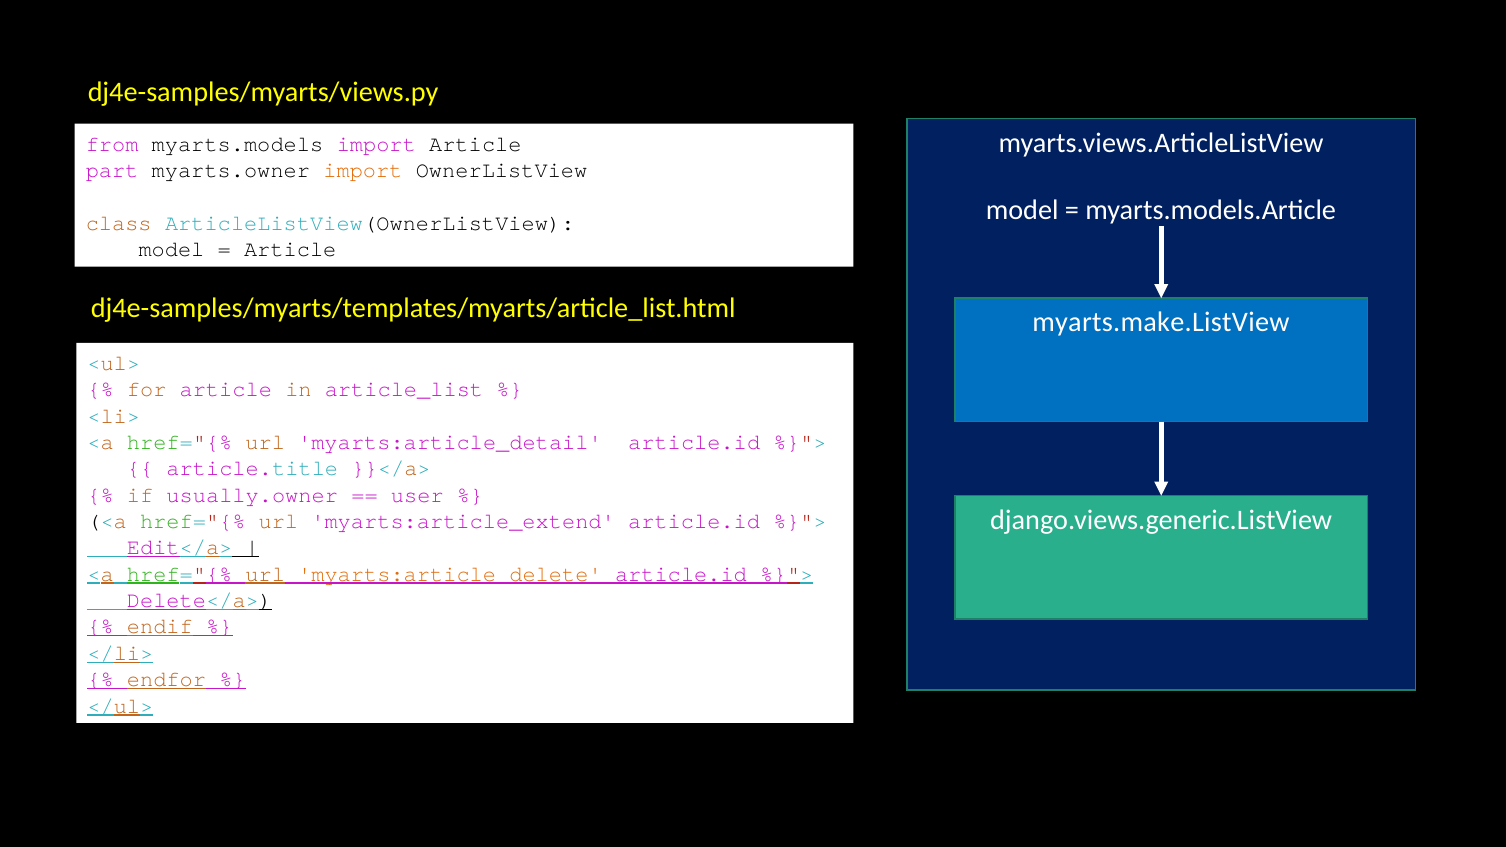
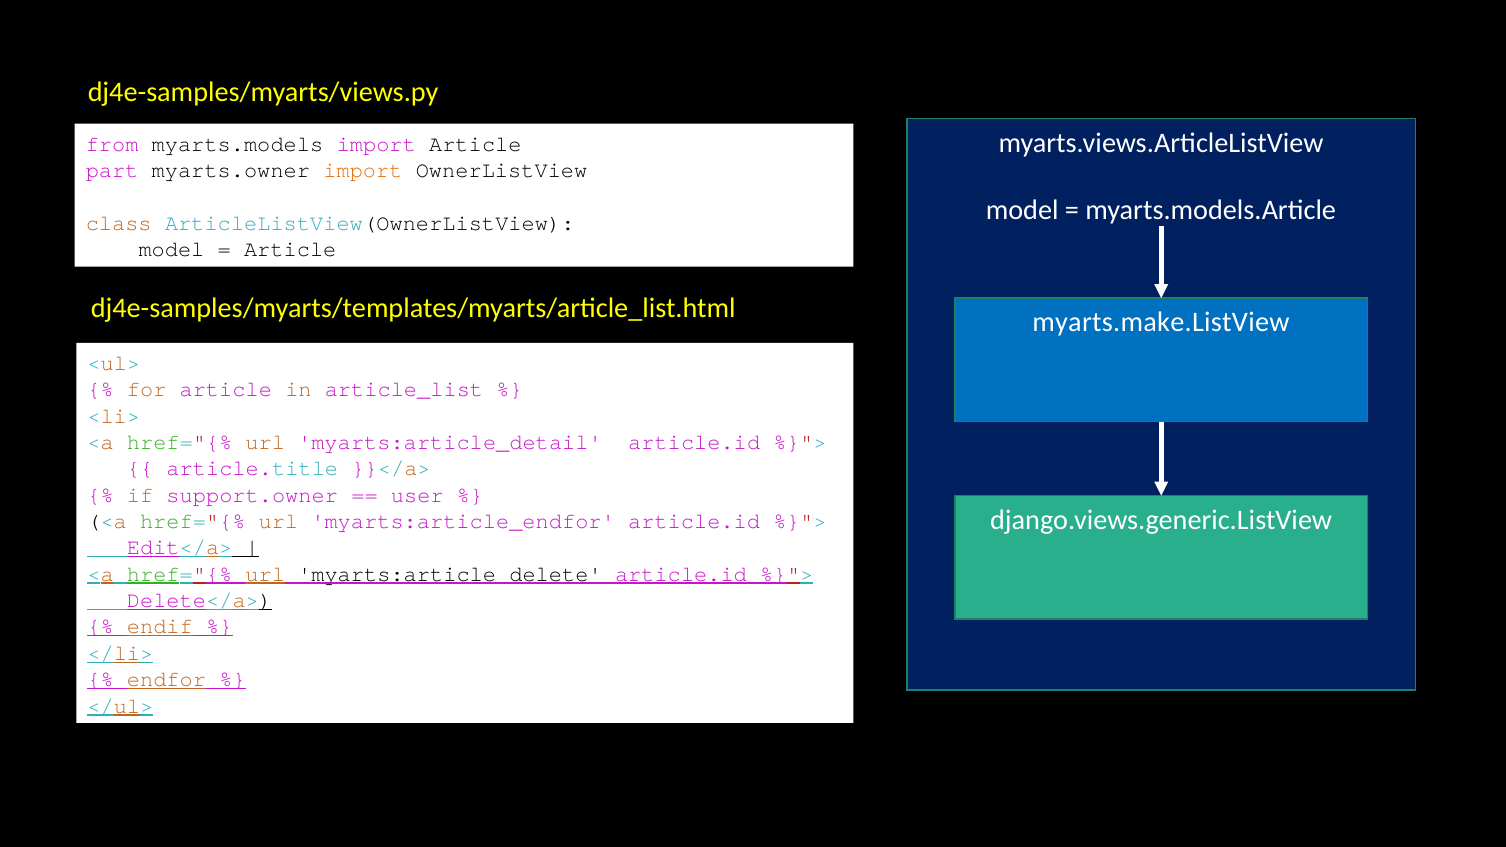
usually.owner: usually.owner -> support.owner
myarts:article_extend: myarts:article_extend -> myarts:article_endfor
myarts:article_delete colour: orange -> black
